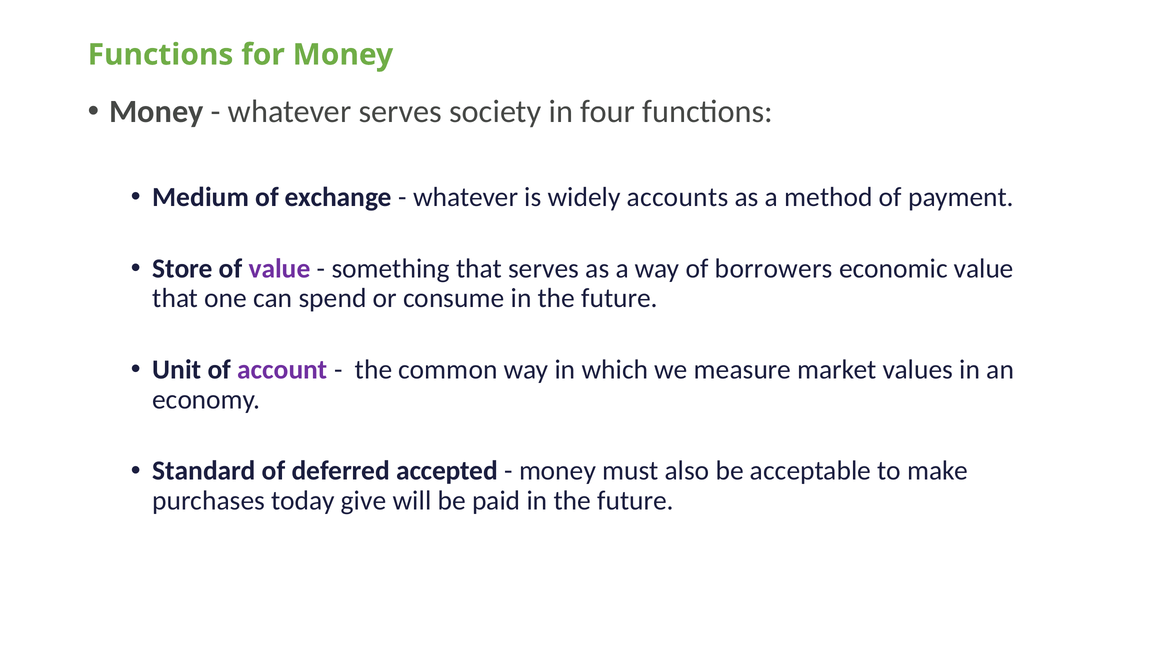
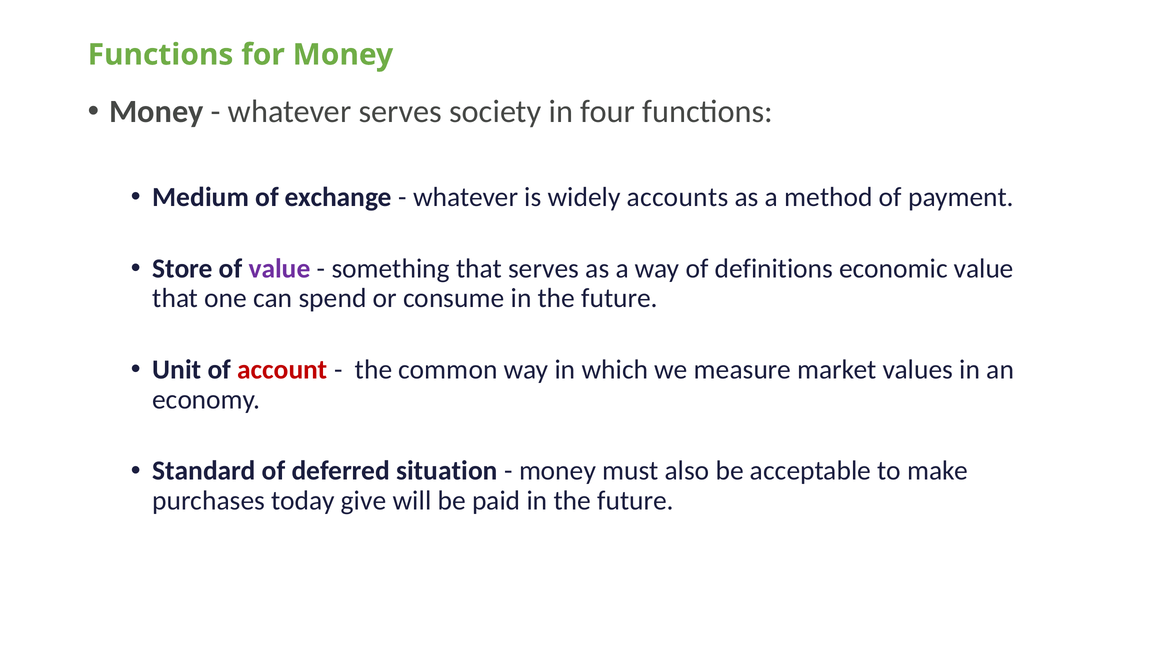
borrowers: borrowers -> definitions
account colour: purple -> red
accepted: accepted -> situation
